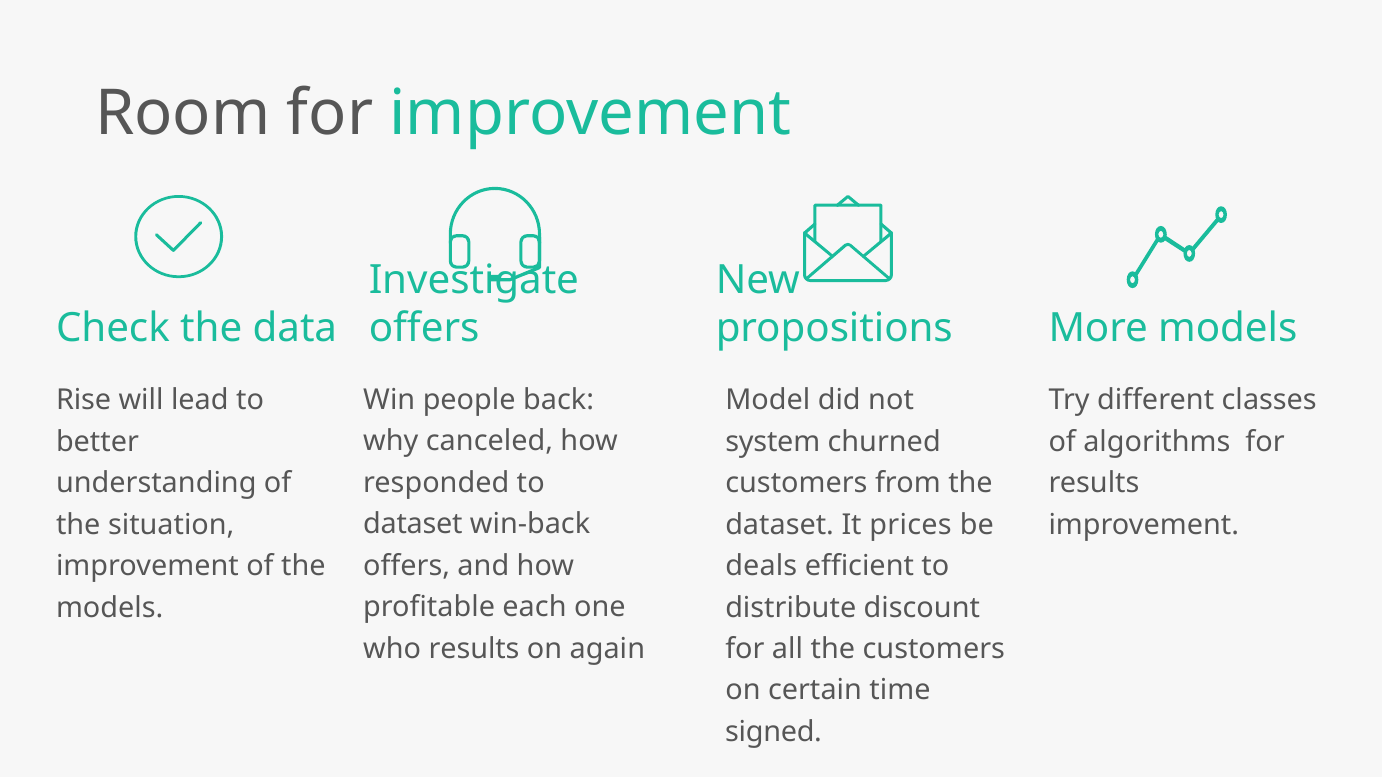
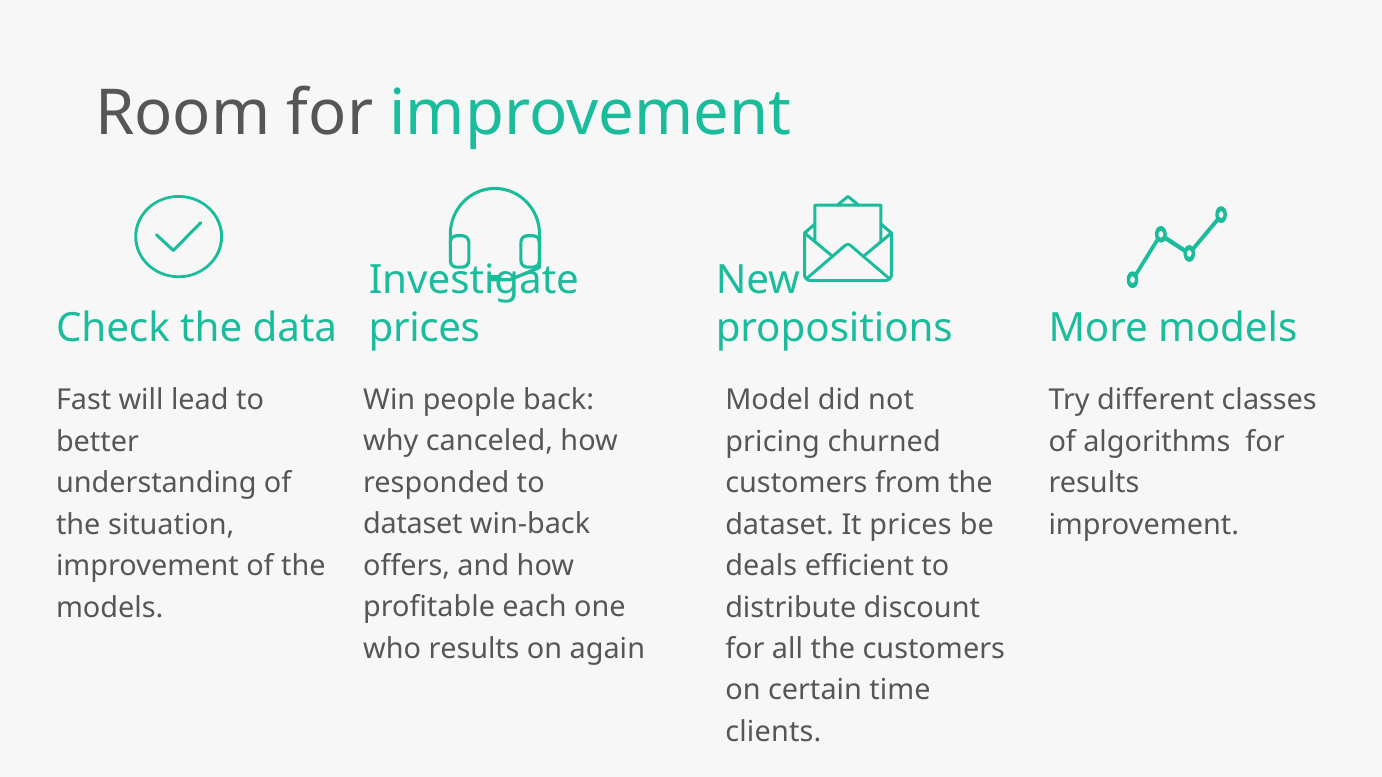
offers at (424, 328): offers -> prices
Rise: Rise -> Fast
system: system -> pricing
signed: signed -> clients
